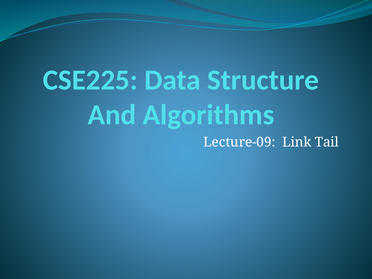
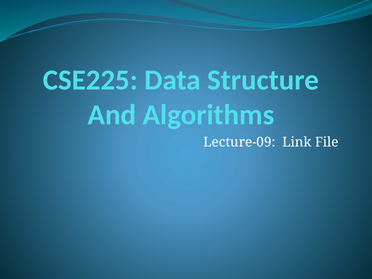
Tail: Tail -> File
